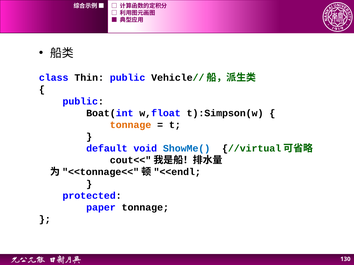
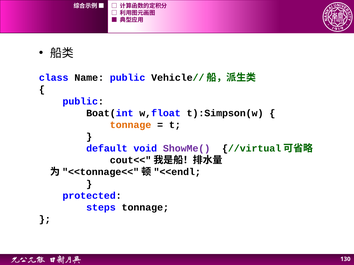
Thin: Thin -> Name
ShowMe( colour: blue -> purple
paper: paper -> steps
